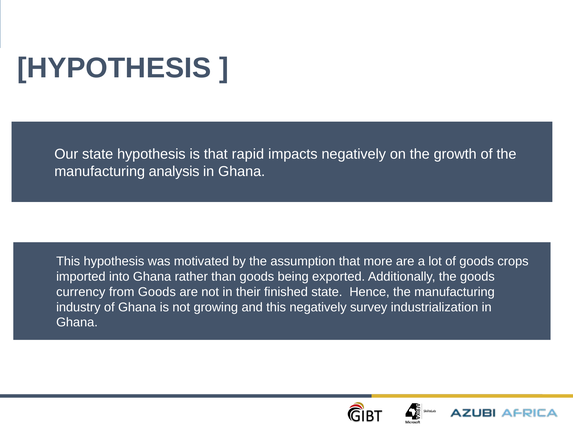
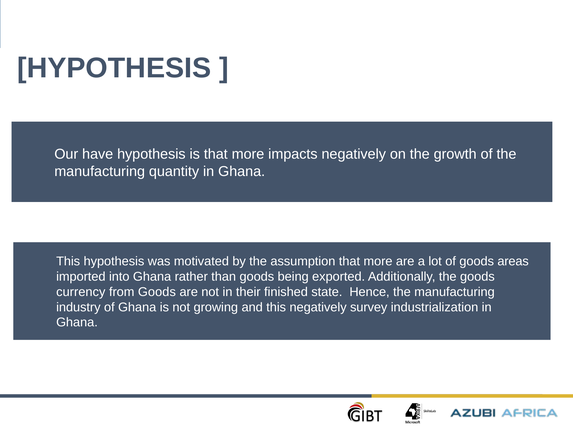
Our state: state -> have
is that rapid: rapid -> more
analysis: analysis -> quantity
crops: crops -> areas
